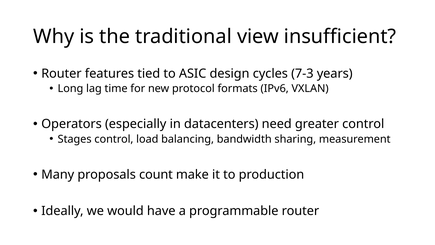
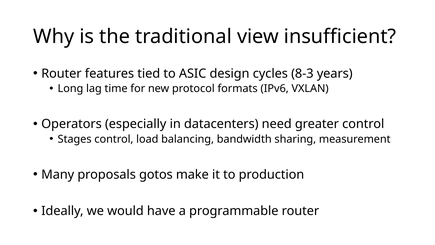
7-3: 7-3 -> 8-3
count: count -> gotos
